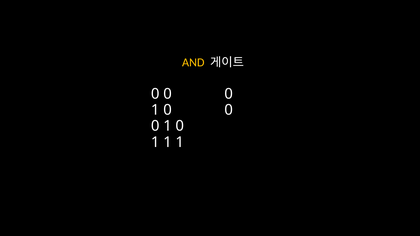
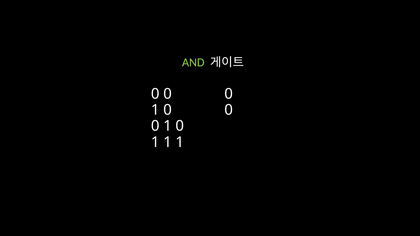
AND colour: yellow -> light green
